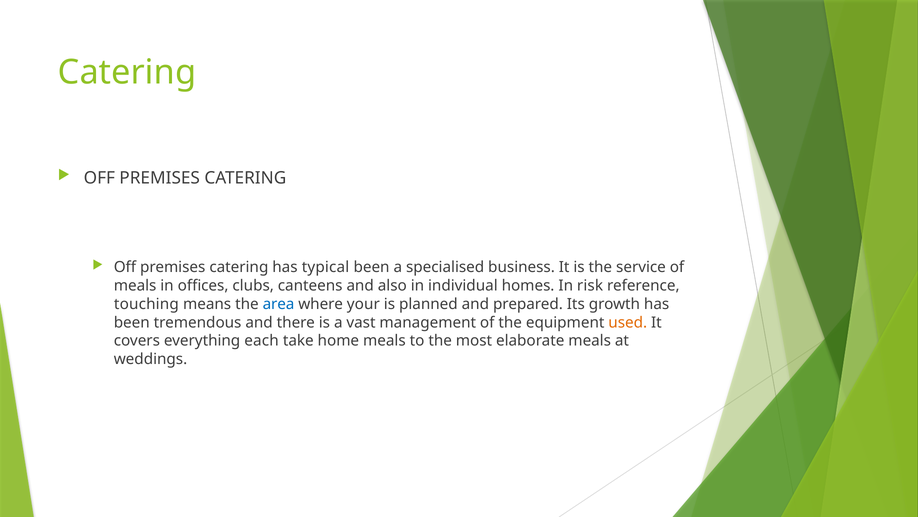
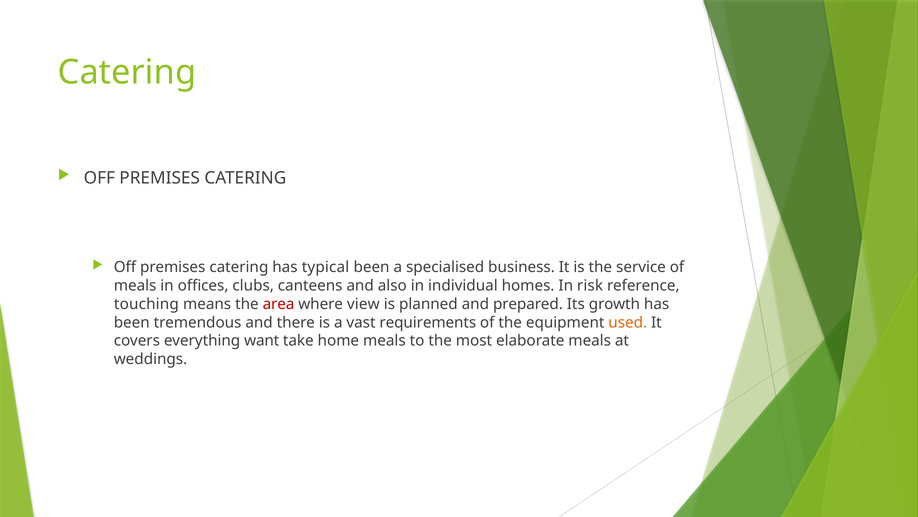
area colour: blue -> red
your: your -> view
management: management -> requirements
each: each -> want
